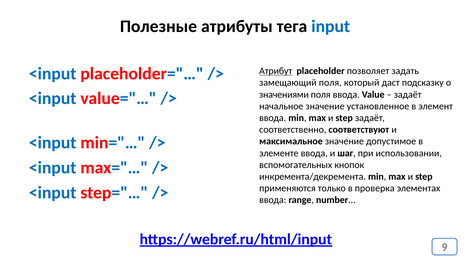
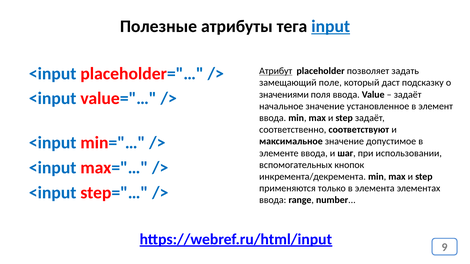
input underline: none -> present
замещающий поля: поля -> поле
проверка: проверка -> элемента
